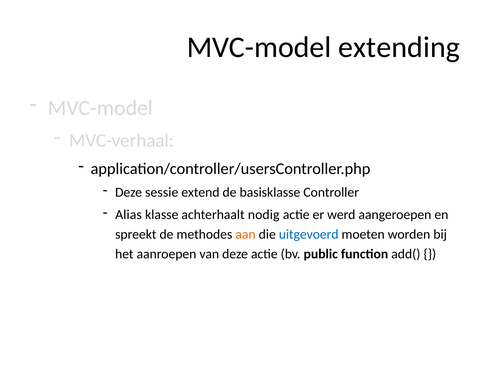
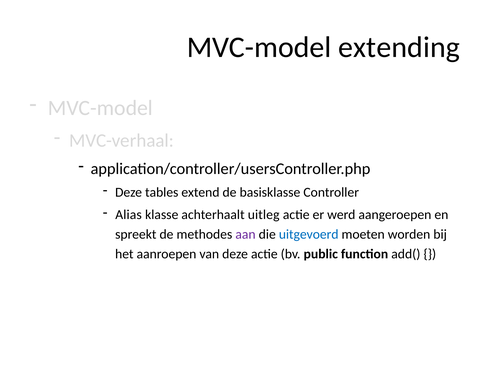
sessie: sessie -> tables
nodig: nodig -> uitleg
aan colour: orange -> purple
